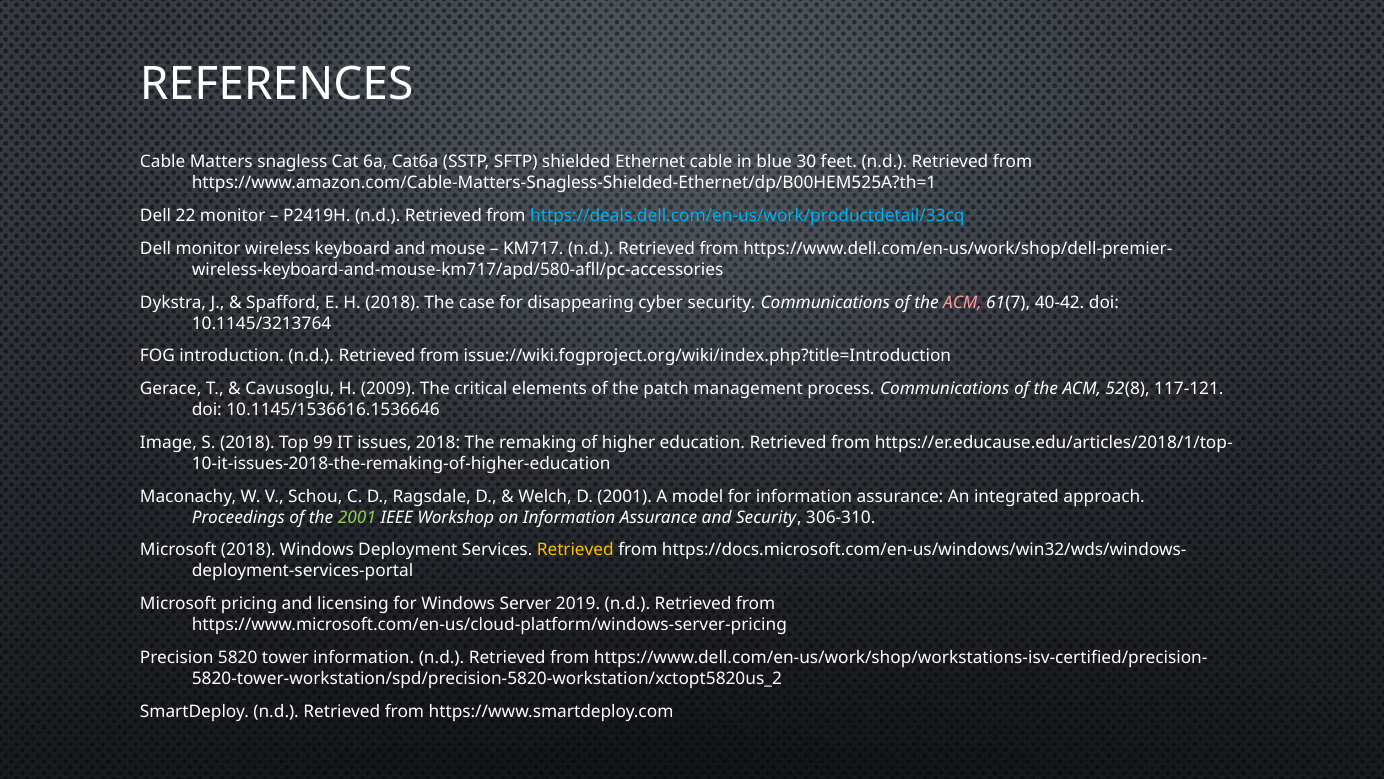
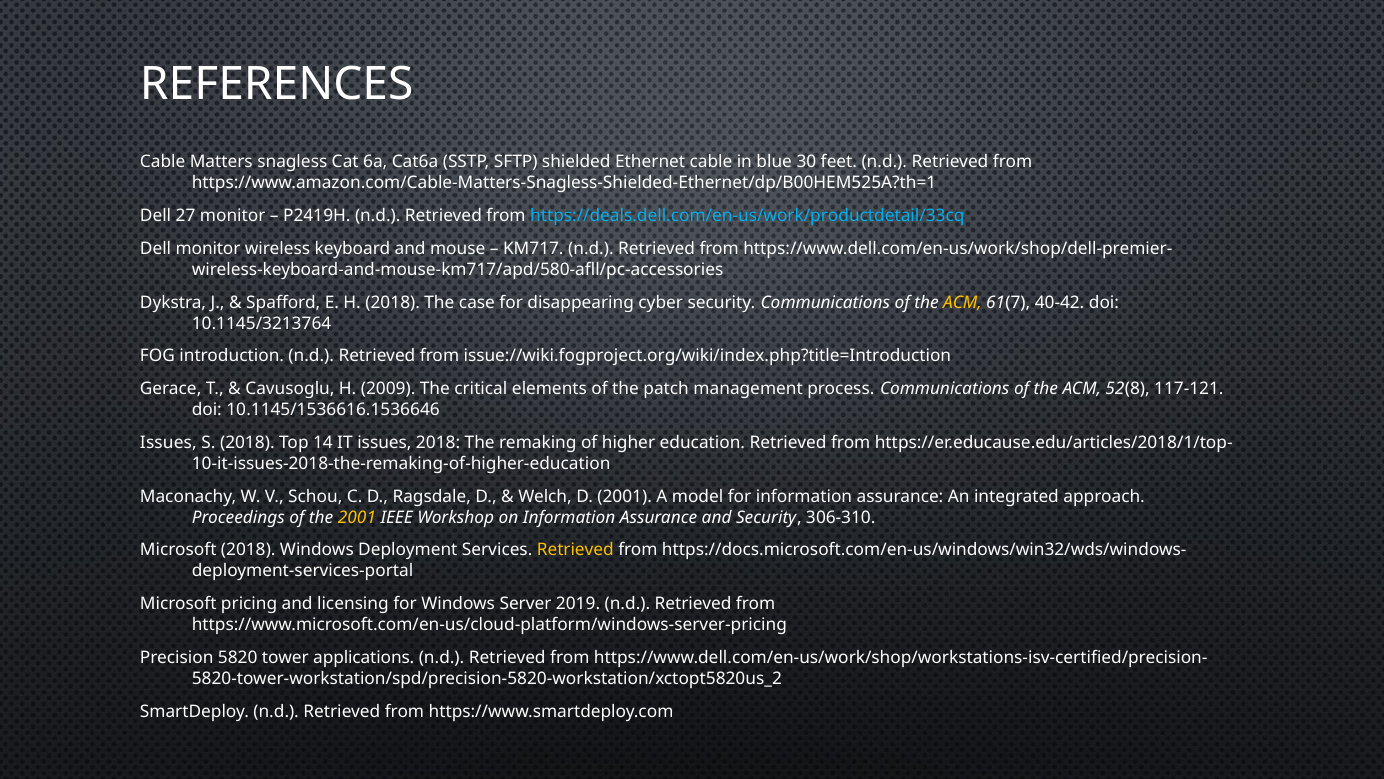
22: 22 -> 27
ACM at (962, 302) colour: pink -> yellow
Image at (168, 443): Image -> Issues
99: 99 -> 14
2001 at (357, 517) colour: light green -> yellow
tower information: information -> applications
